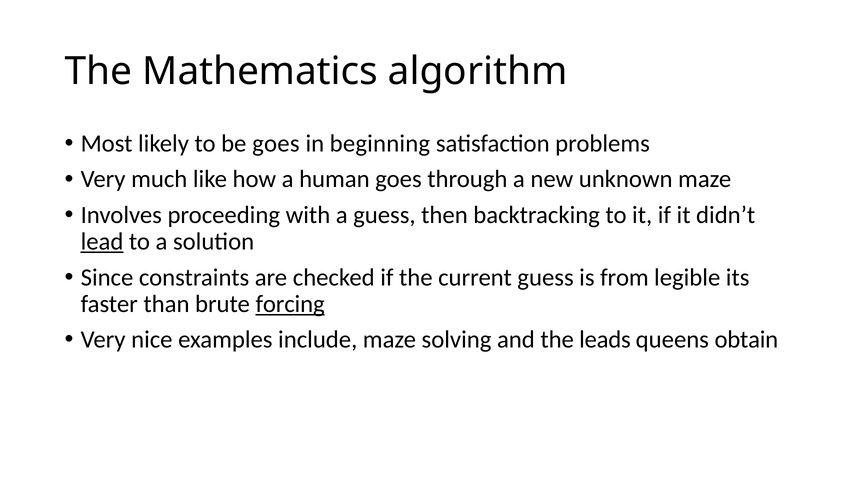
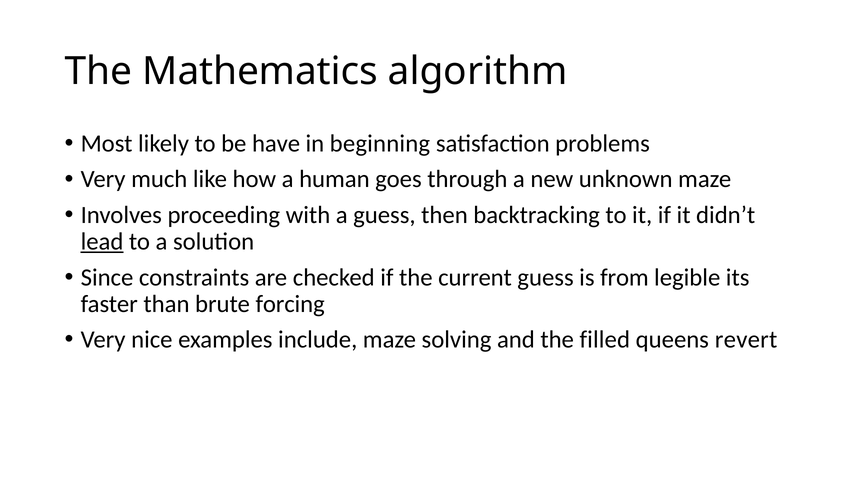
be goes: goes -> have
forcing underline: present -> none
leads: leads -> filled
obtain: obtain -> revert
